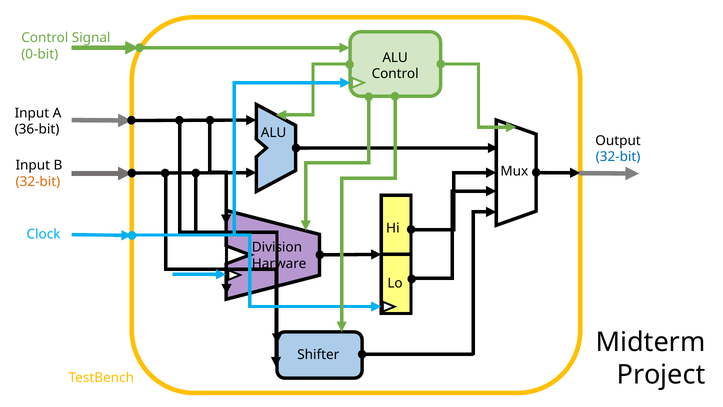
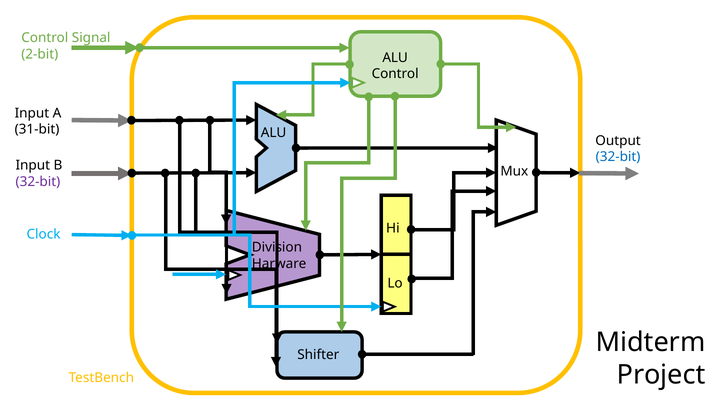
0-bit: 0-bit -> 2-bit
36-bit: 36-bit -> 31-bit
32-bit at (38, 182) colour: orange -> purple
